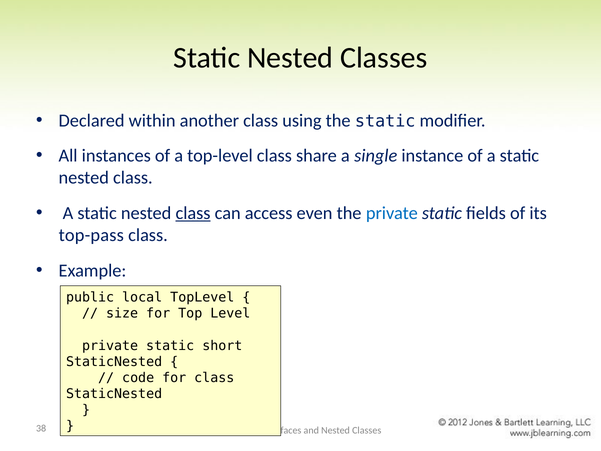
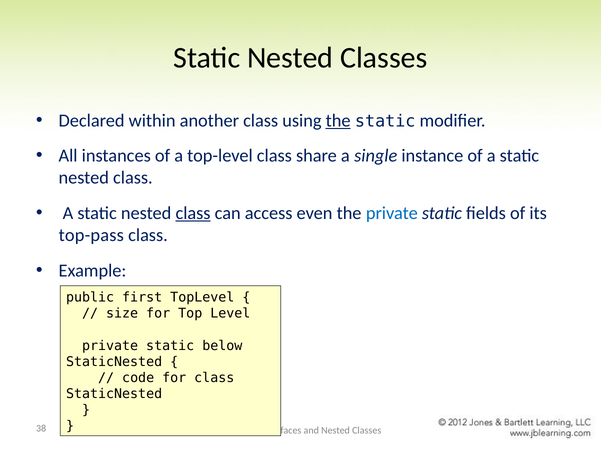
the at (338, 120) underline: none -> present
local: local -> first
short: short -> below
